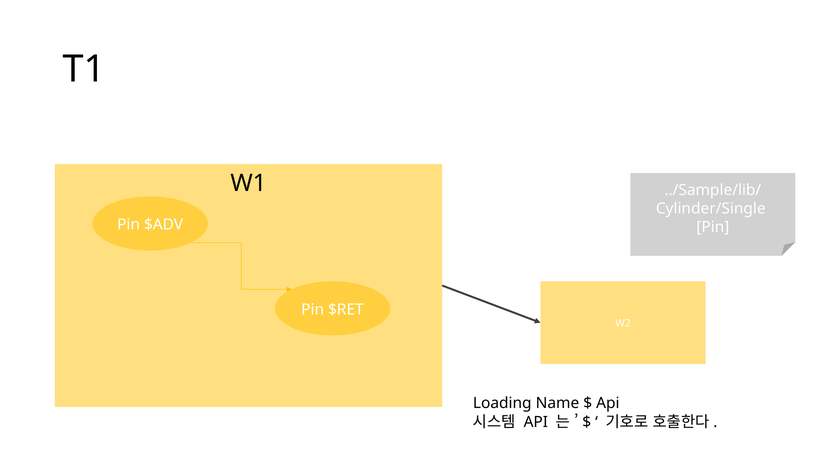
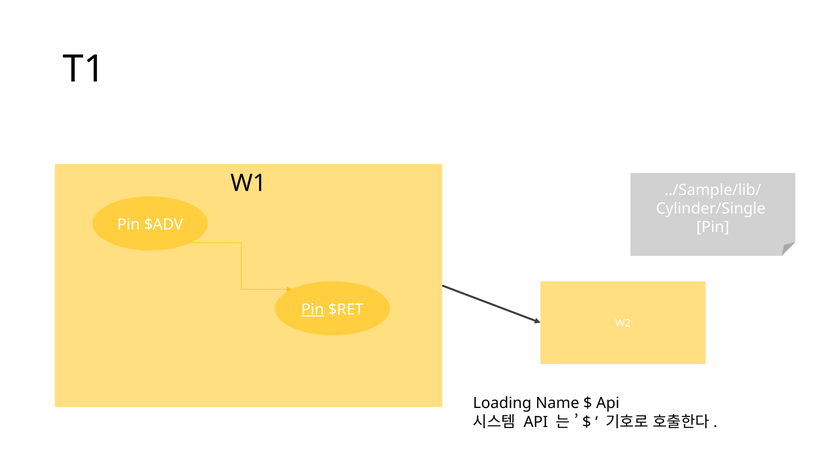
Pin at (313, 309) underline: none -> present
